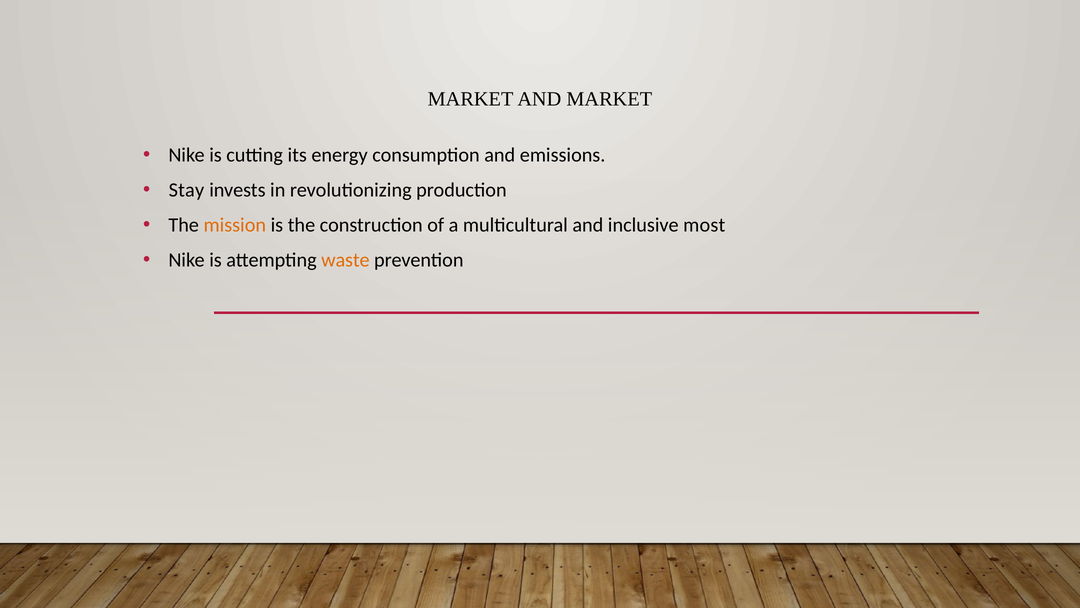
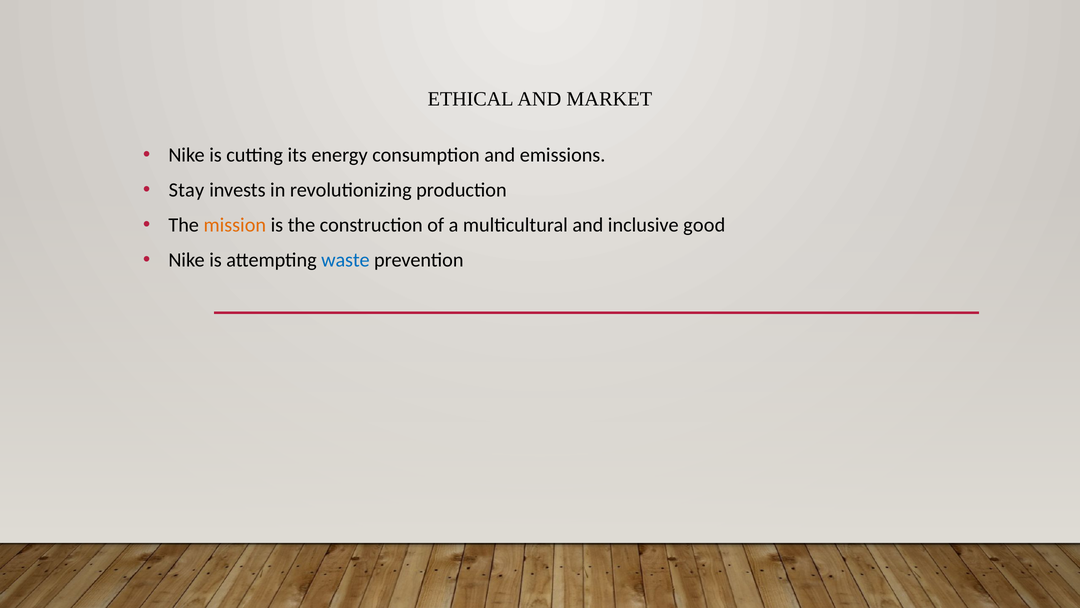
MARKET at (471, 99): MARKET -> ETHICAL
most: most -> good
waste colour: orange -> blue
